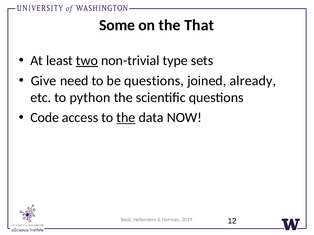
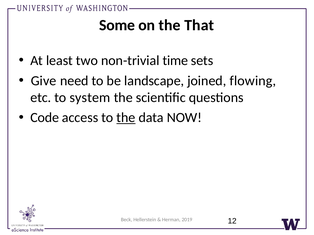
two underline: present -> none
type: type -> time
be questions: questions -> landscape
already: already -> flowing
python: python -> system
